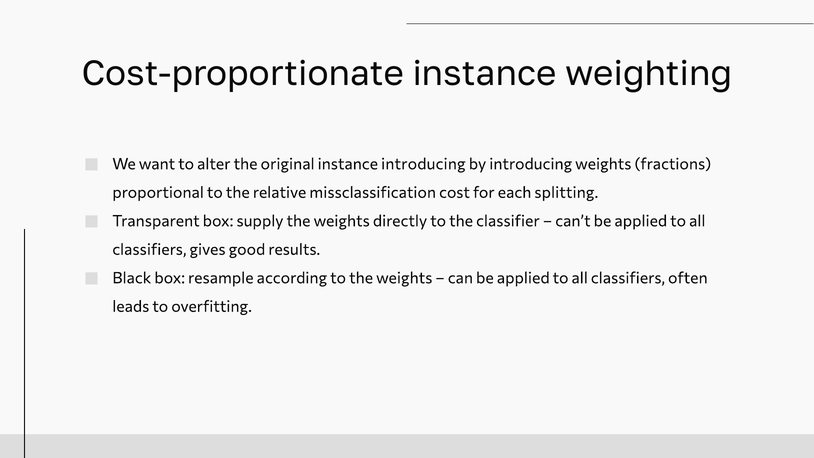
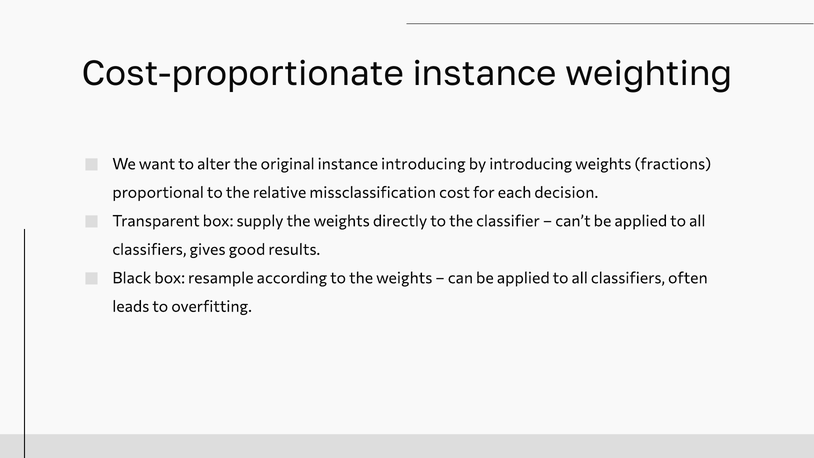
splitting: splitting -> decision
